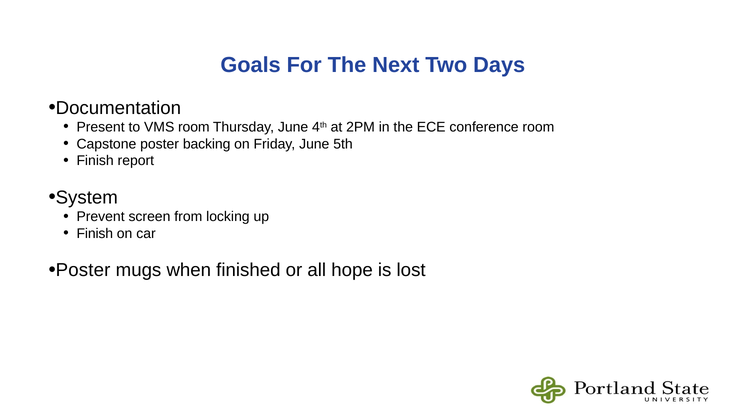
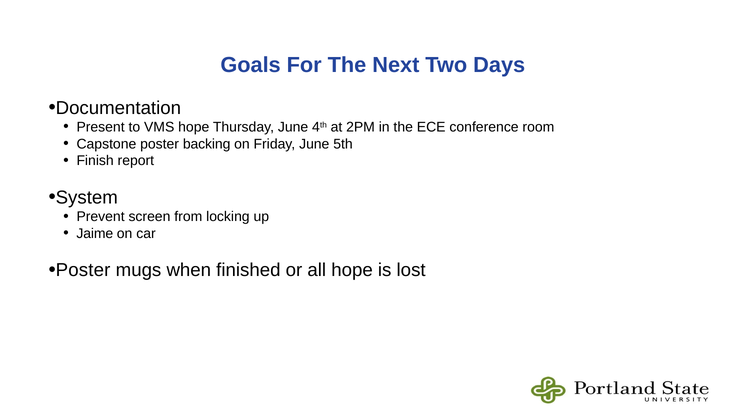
VMS room: room -> hope
Finish at (95, 233): Finish -> Jaime
